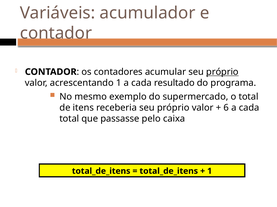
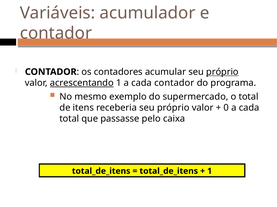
acrescentando underline: none -> present
cada resultado: resultado -> contador
6: 6 -> 0
